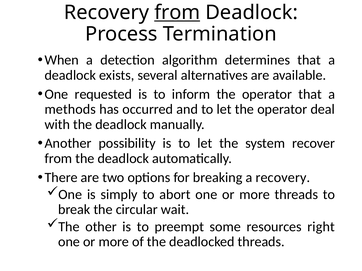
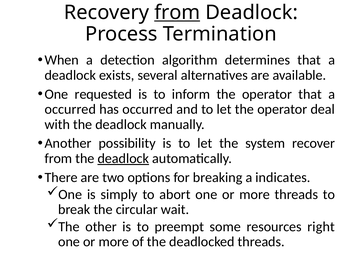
methods at (70, 109): methods -> occurred
deadlock at (123, 159) underline: none -> present
a recovery: recovery -> indicates
